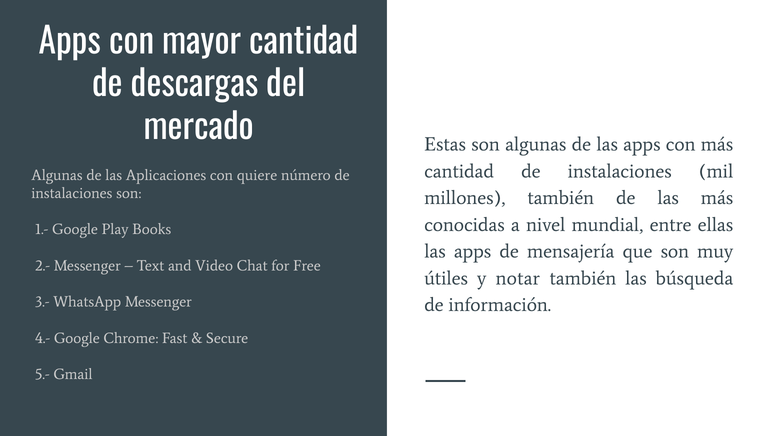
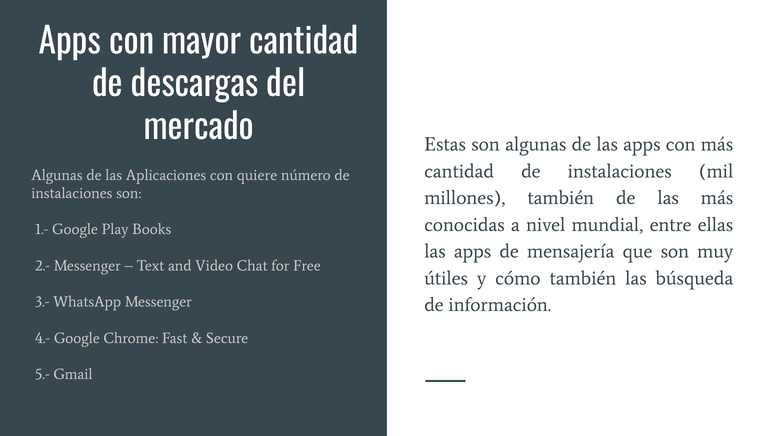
notar: notar -> cómo
